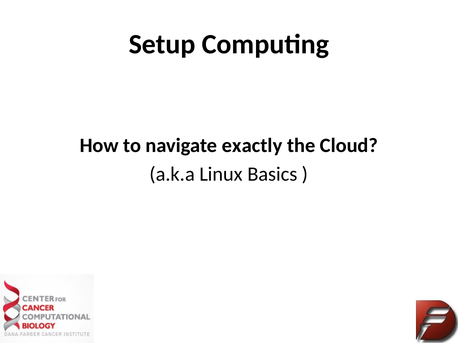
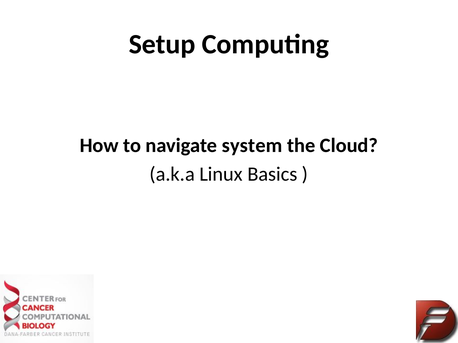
exactly: exactly -> system
